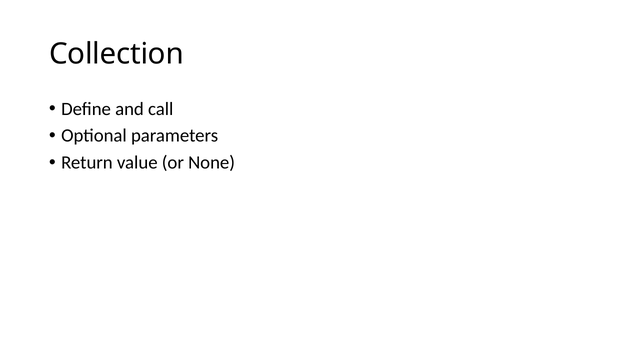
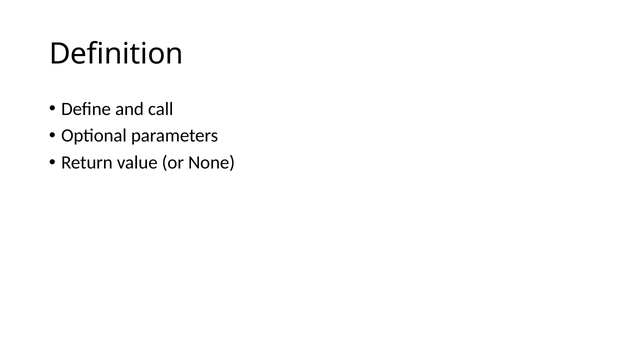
Collection: Collection -> Definition
